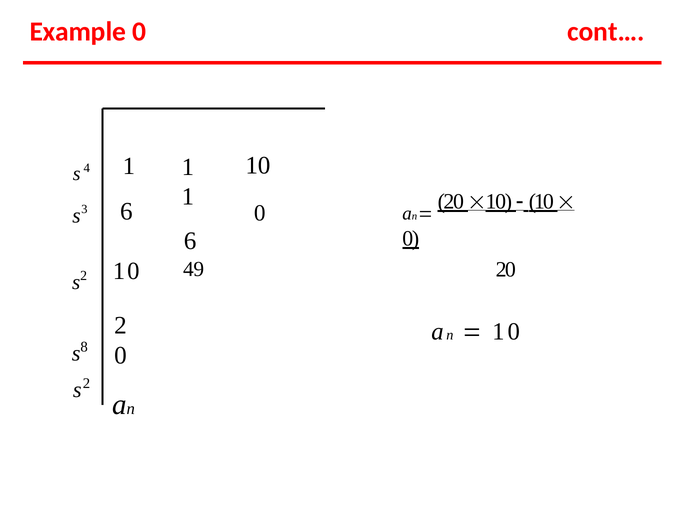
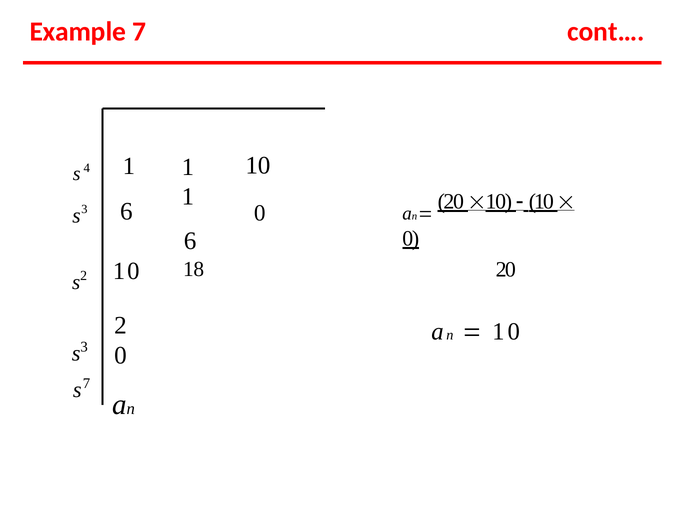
Example 0: 0 -> 7
49: 49 -> 18
s 8: 8 -> 3
2 at (87, 383): 2 -> 7
